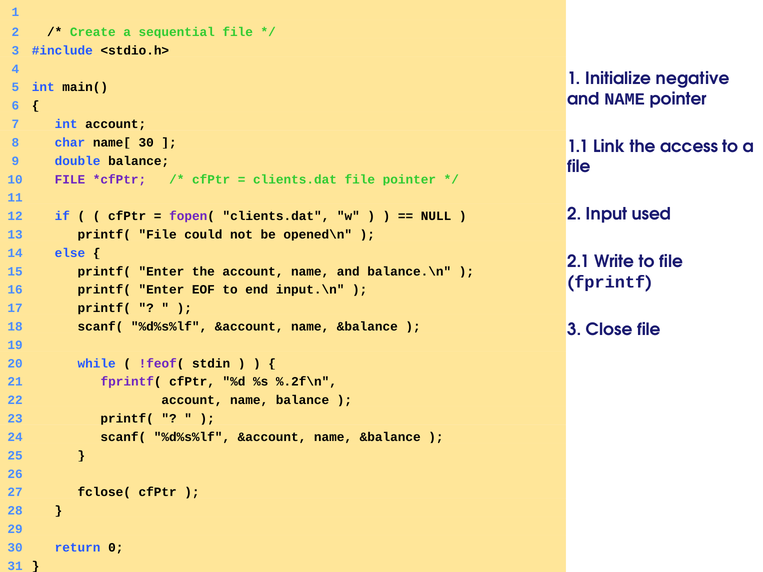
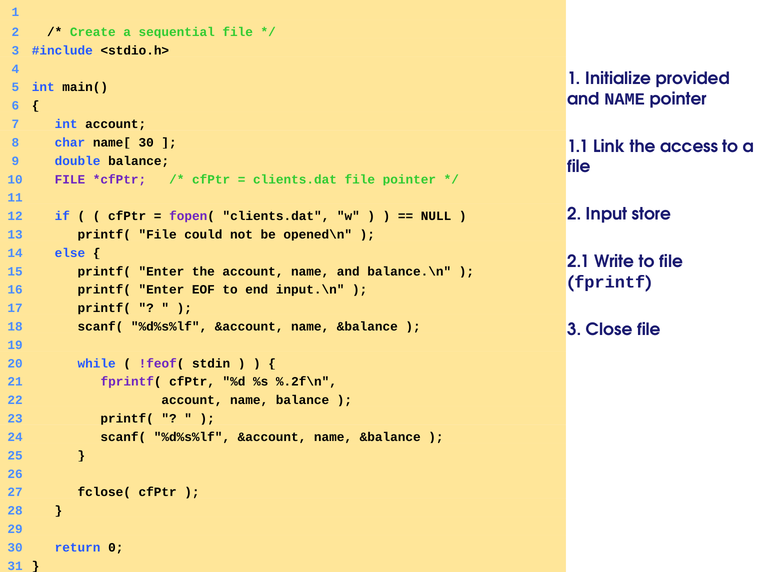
negative: negative -> provided
used: used -> store
